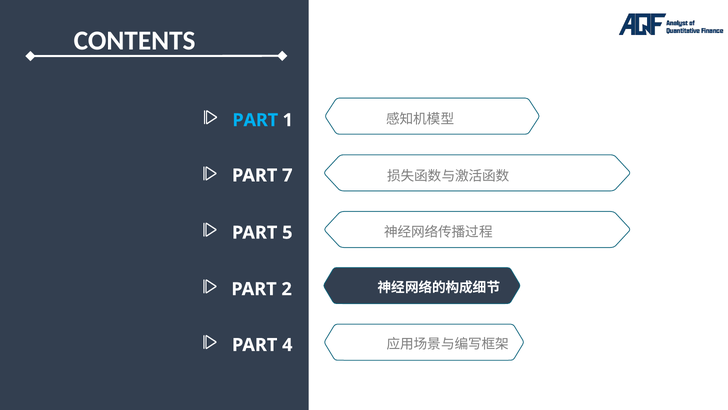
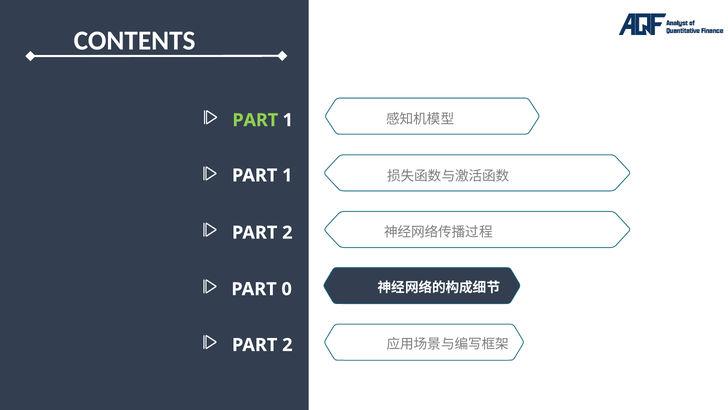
PART at (255, 120) colour: light blue -> light green
7 at (287, 175): 7 -> 1
5 at (287, 232): 5 -> 2
2: 2 -> 0
4 at (287, 345): 4 -> 2
